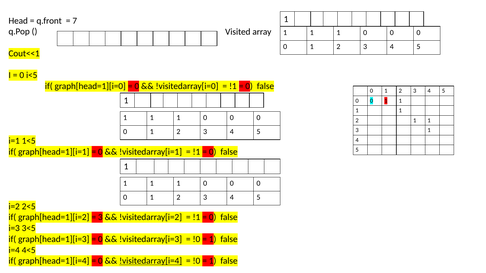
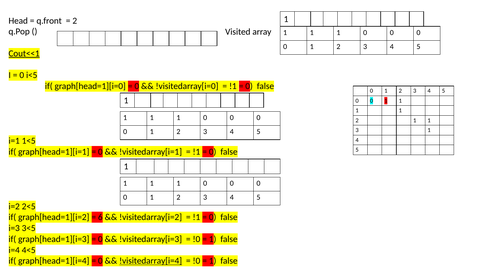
7 at (75, 21): 7 -> 2
Cout<<1 underline: none -> present
3 at (100, 218): 3 -> 6
